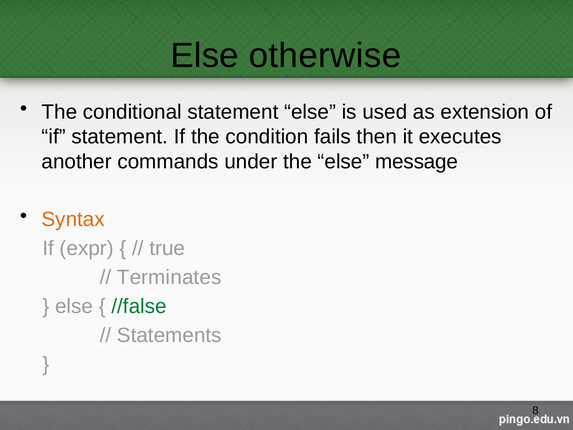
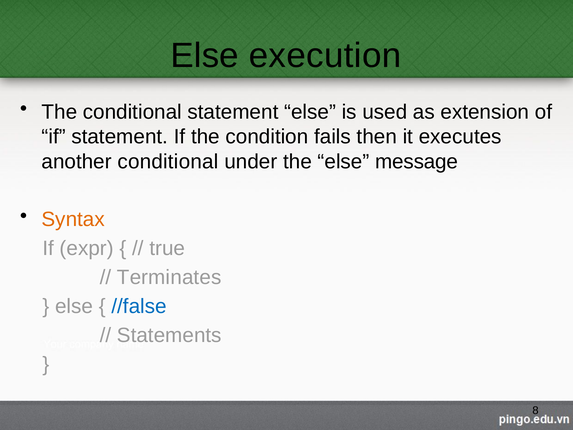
otherwise: otherwise -> execution
another commands: commands -> conditional
//false colour: green -> blue
